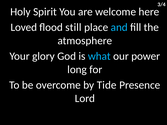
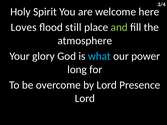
Loved: Loved -> Loves
and colour: light blue -> light green
by Tide: Tide -> Lord
